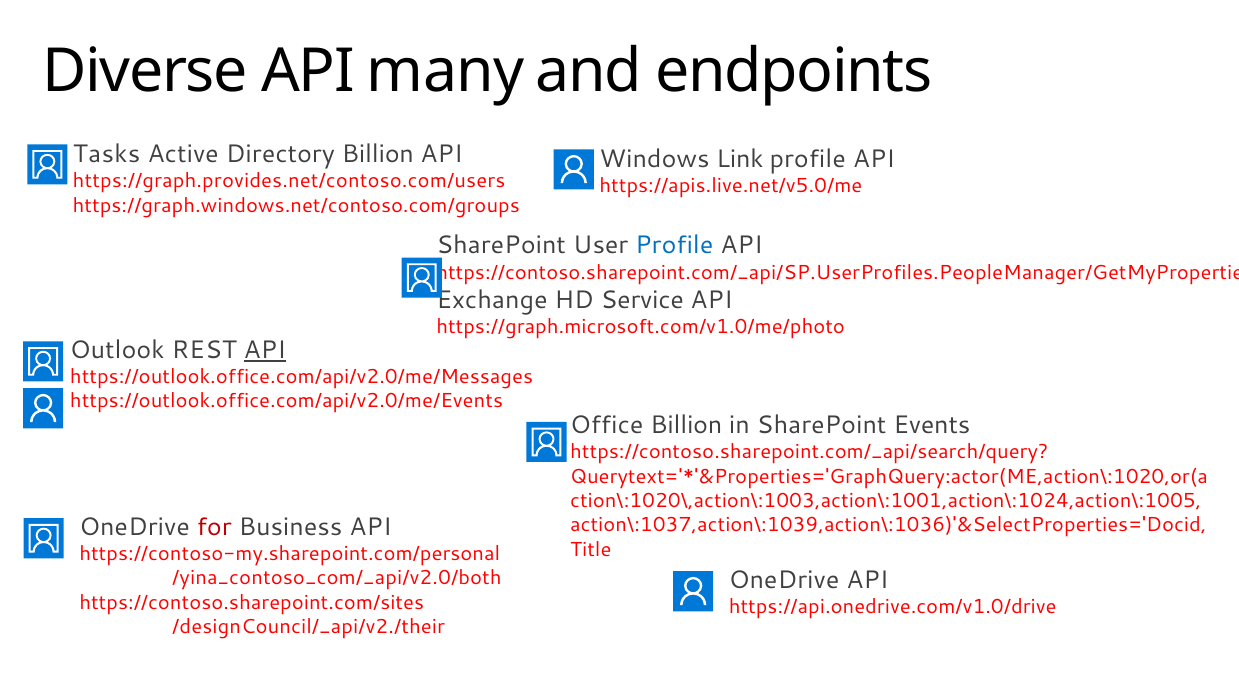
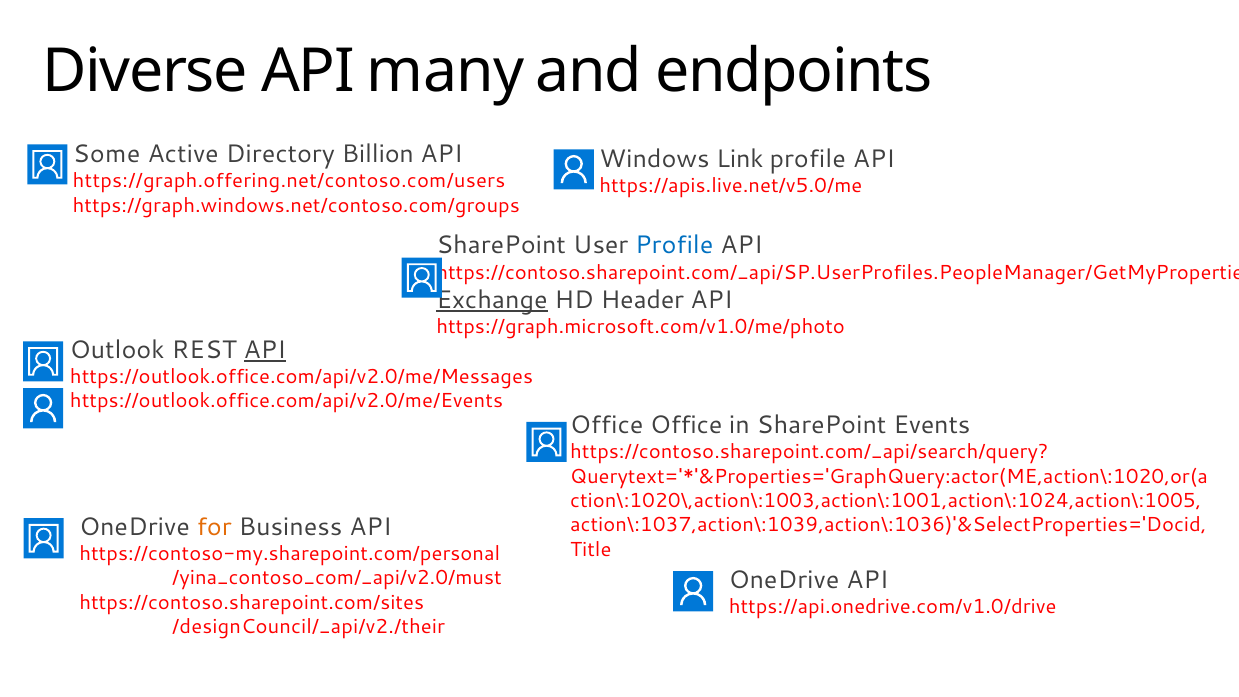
Tasks: Tasks -> Some
https://graph.provides.net/contoso.com/users: https://graph.provides.net/contoso.com/users -> https://graph.offering.net/contoso.com/users
Exchange underline: none -> present
Service: Service -> Header
Office Billion: Billion -> Office
for colour: red -> orange
/yina_contoso_com/_api/v2.0/both: /yina_contoso_com/_api/v2.0/both -> /yina_contoso_com/_api/v2.0/must
